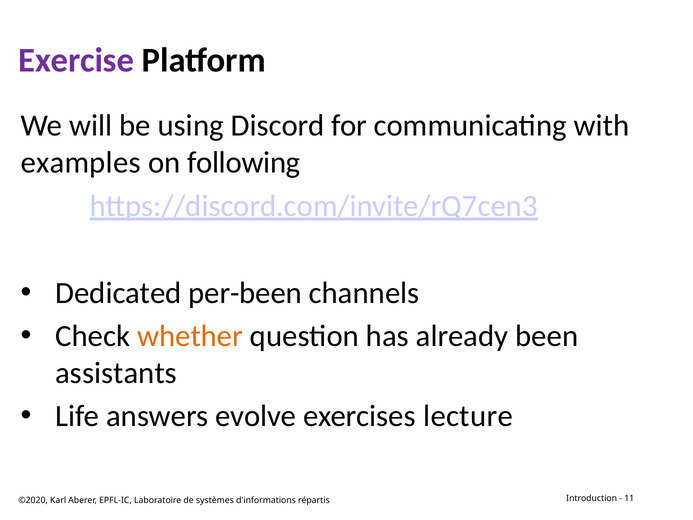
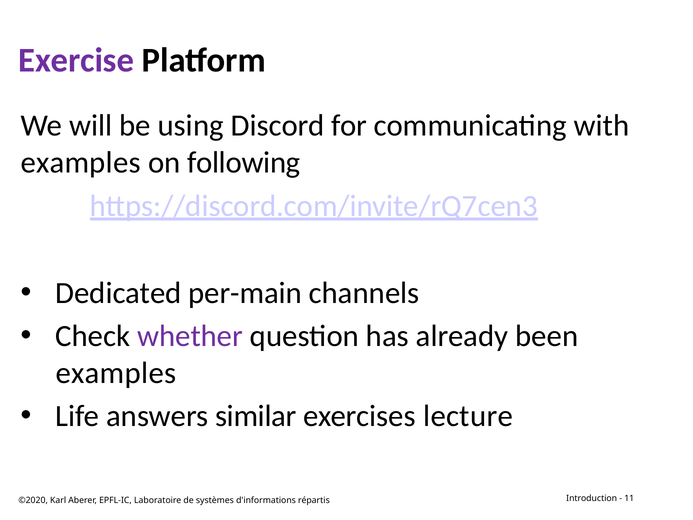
per-been: per-been -> per-main
whether colour: orange -> purple
assistants at (116, 373): assistants -> examples
evolve: evolve -> similar
